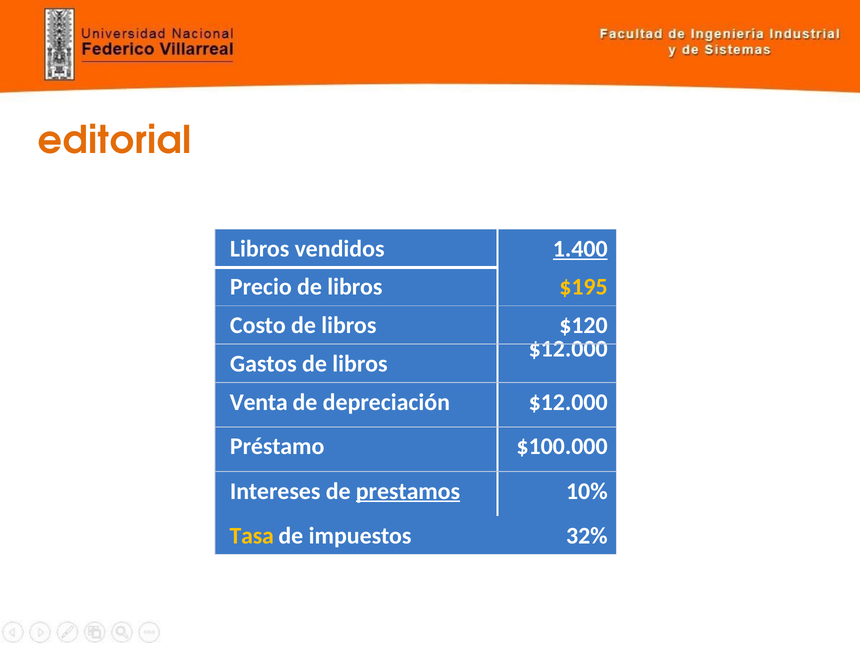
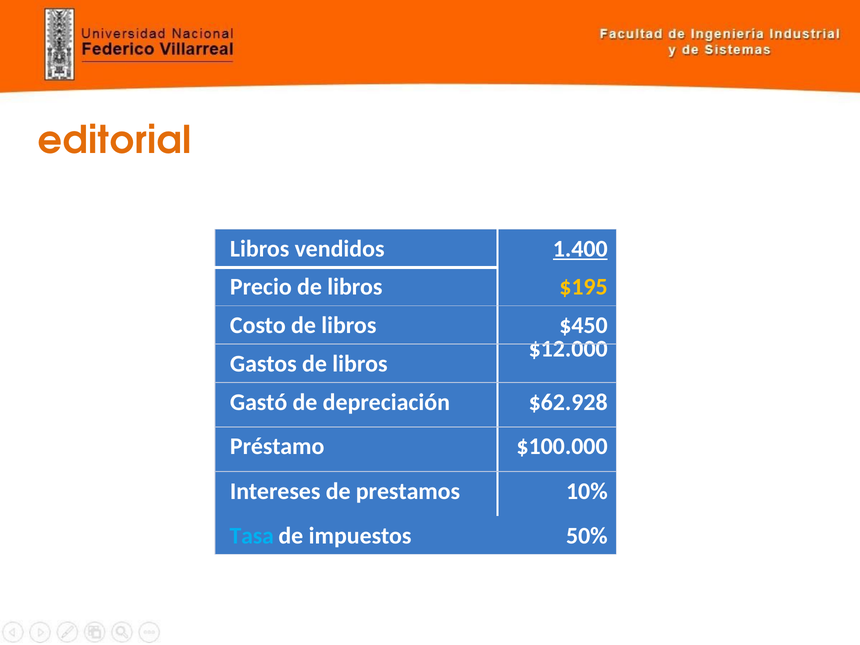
$120: $120 -> $450
Venta: Venta -> Gastó
depreciación $12.000: $12.000 -> $62.928
prestamos underline: present -> none
Tasa colour: yellow -> light blue
32%: 32% -> 50%
